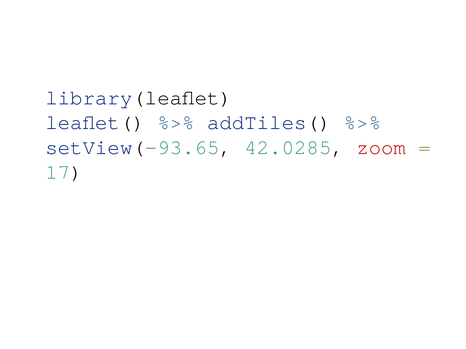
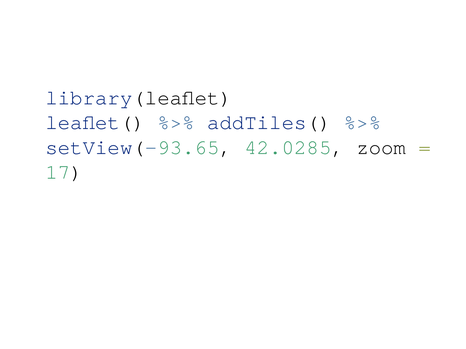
zoom colour: red -> black
